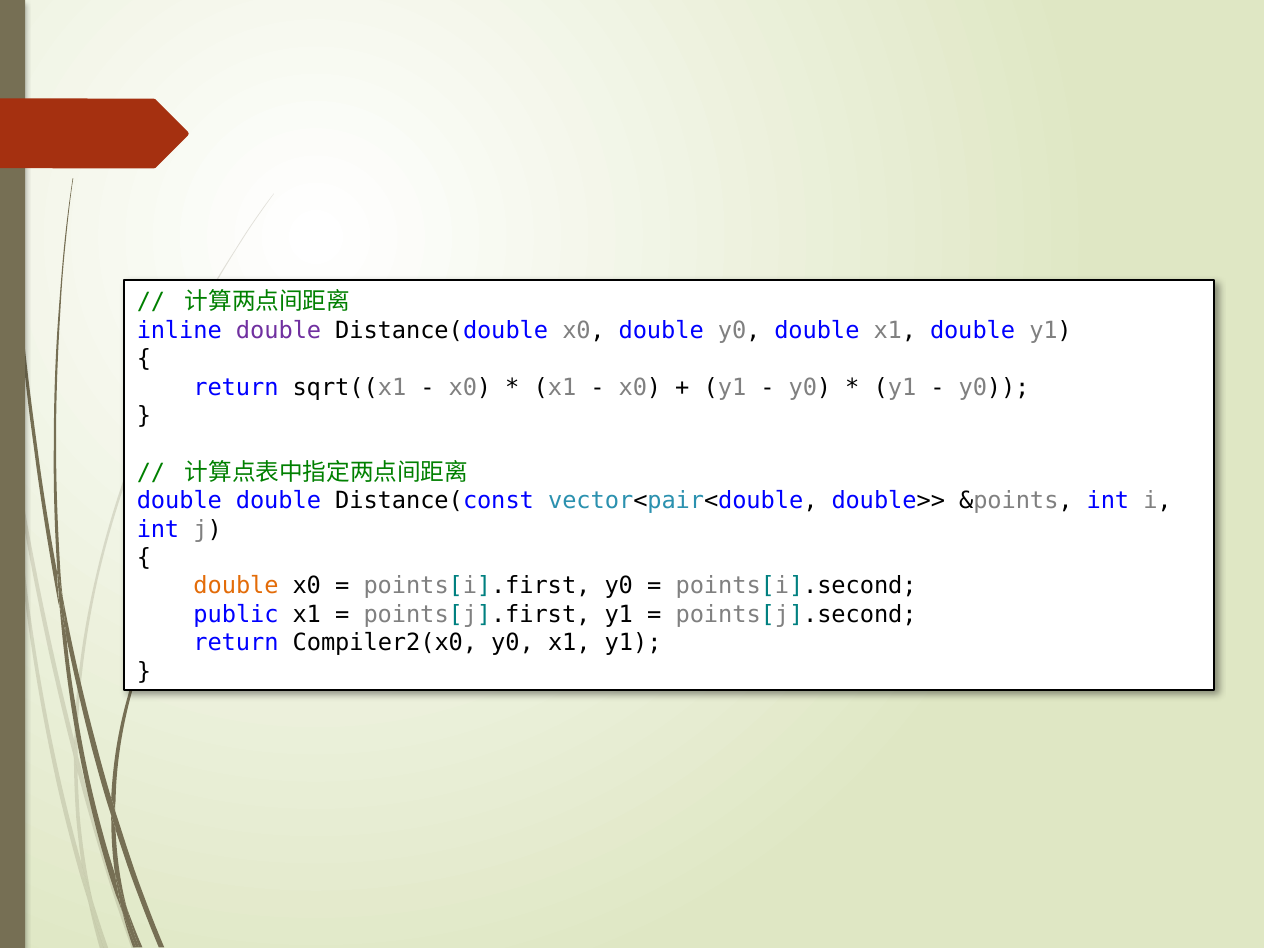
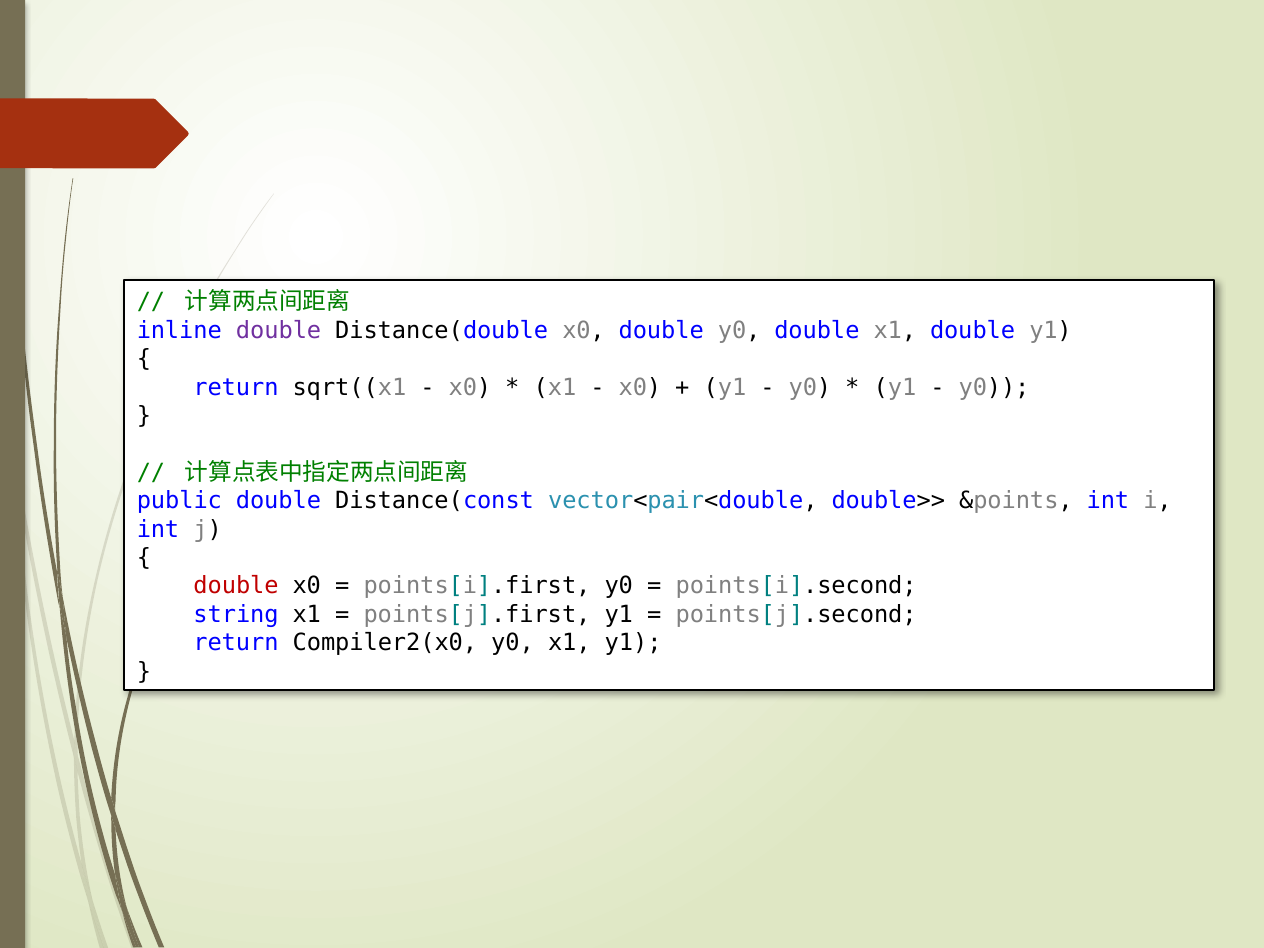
double at (179, 501): double -> public
double at (236, 586) colour: orange -> red
public: public -> string
